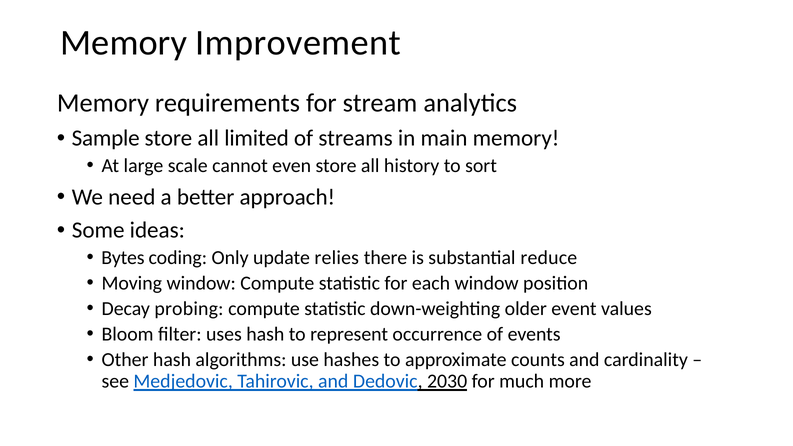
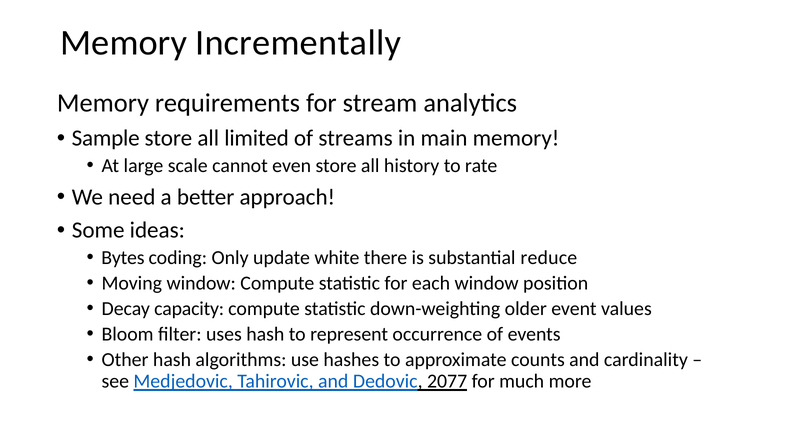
Improvement: Improvement -> Incrementally
sort: sort -> rate
relies: relies -> white
probing: probing -> capacity
2030: 2030 -> 2077
